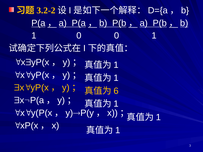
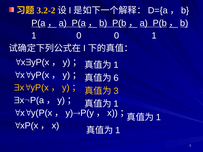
1 at (116, 78): 1 -> 6
6 at (116, 91): 6 -> 3
